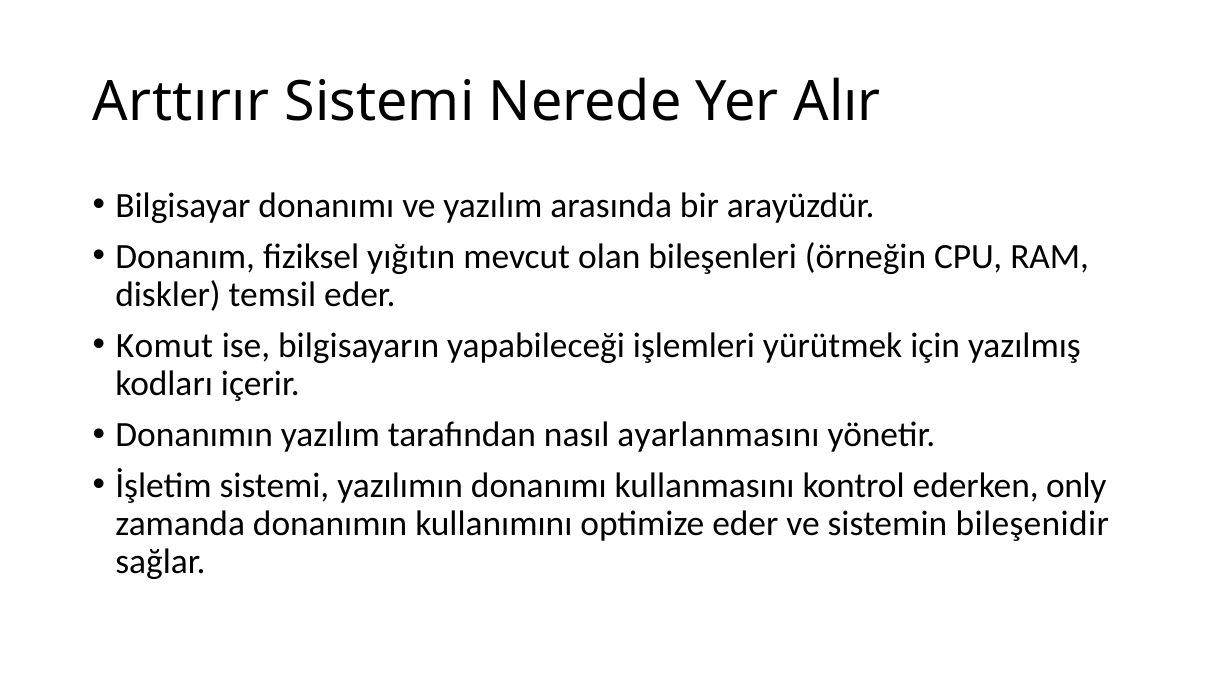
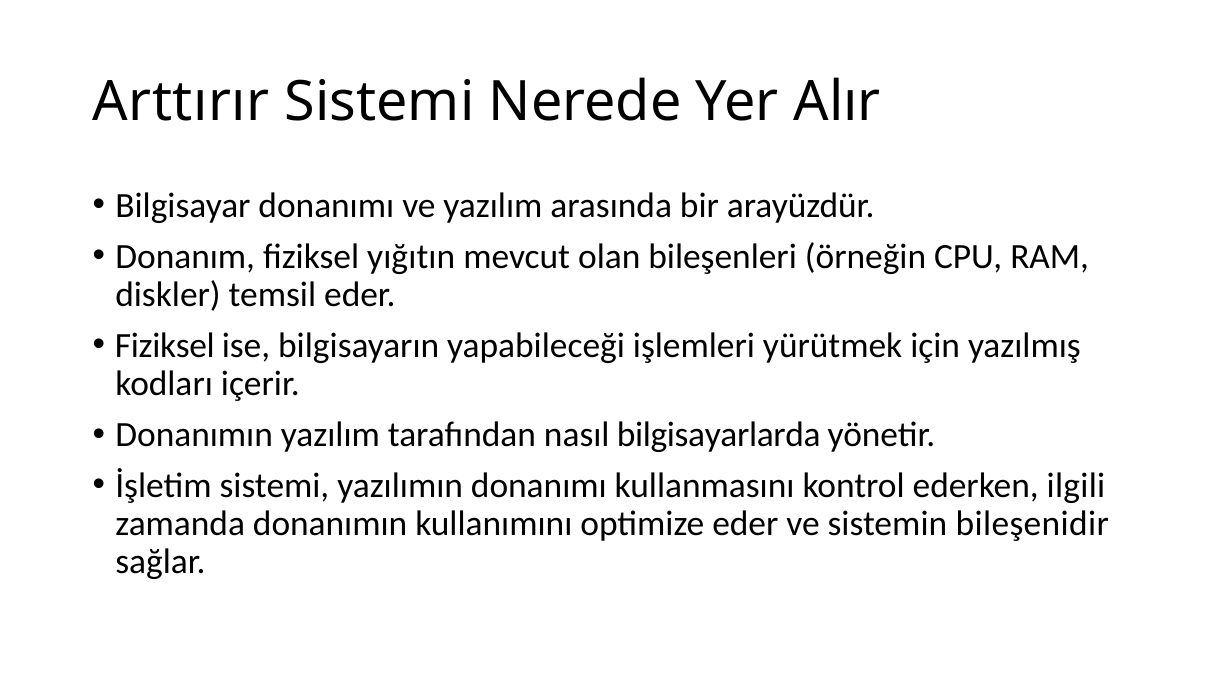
Komut at (164, 345): Komut -> Fiziksel
ayarlanmasını: ayarlanmasını -> bilgisayarlarda
only: only -> ilgili
